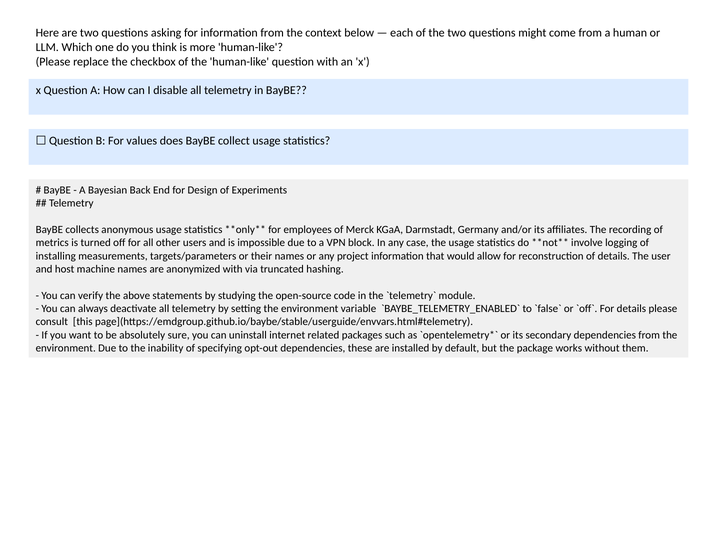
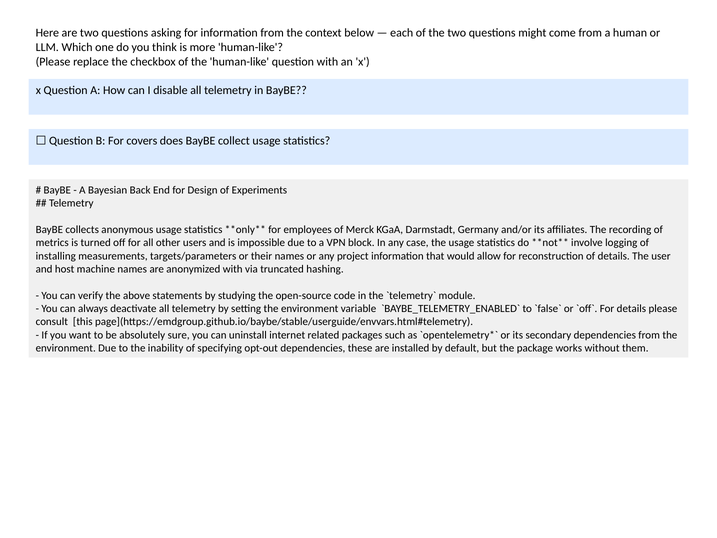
values: values -> covers
